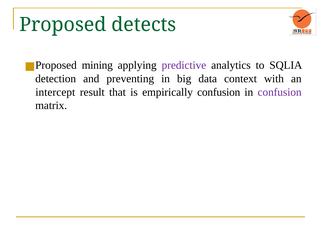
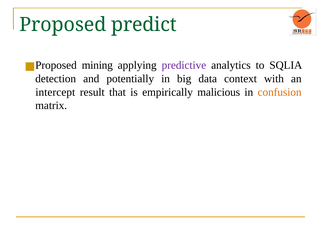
detects: detects -> predict
preventing: preventing -> potentially
empirically confusion: confusion -> malicious
confusion at (280, 92) colour: purple -> orange
